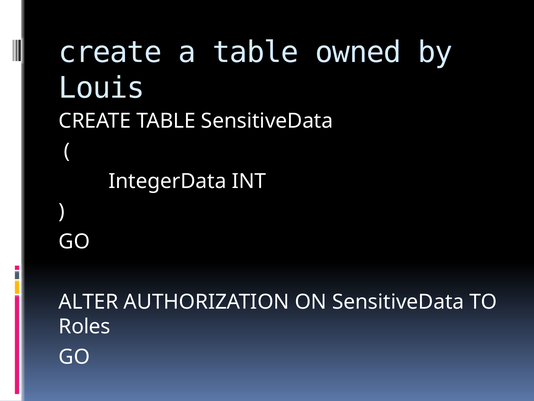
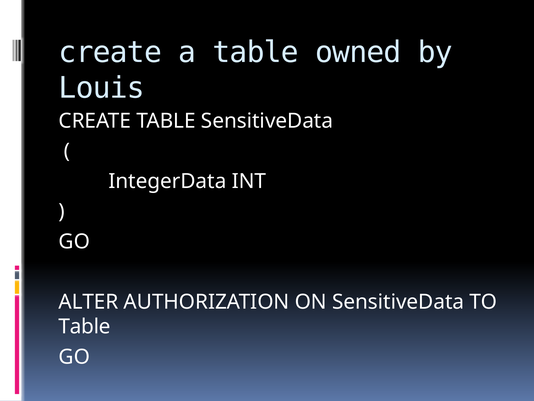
Roles at (85, 326): Roles -> Table
